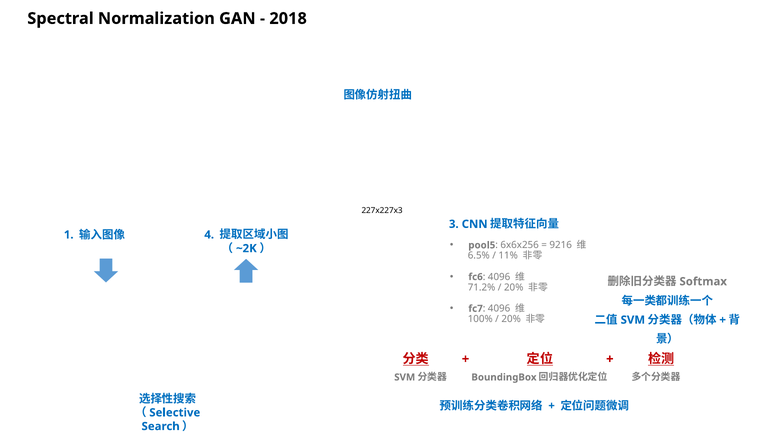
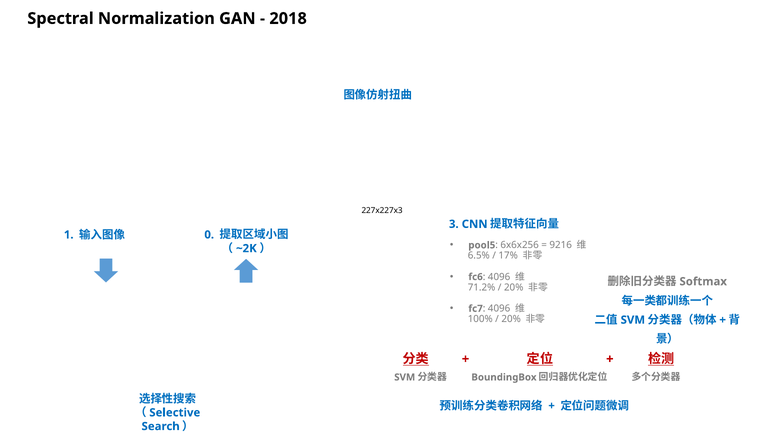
4: 4 -> 0
11%: 11% -> 17%
